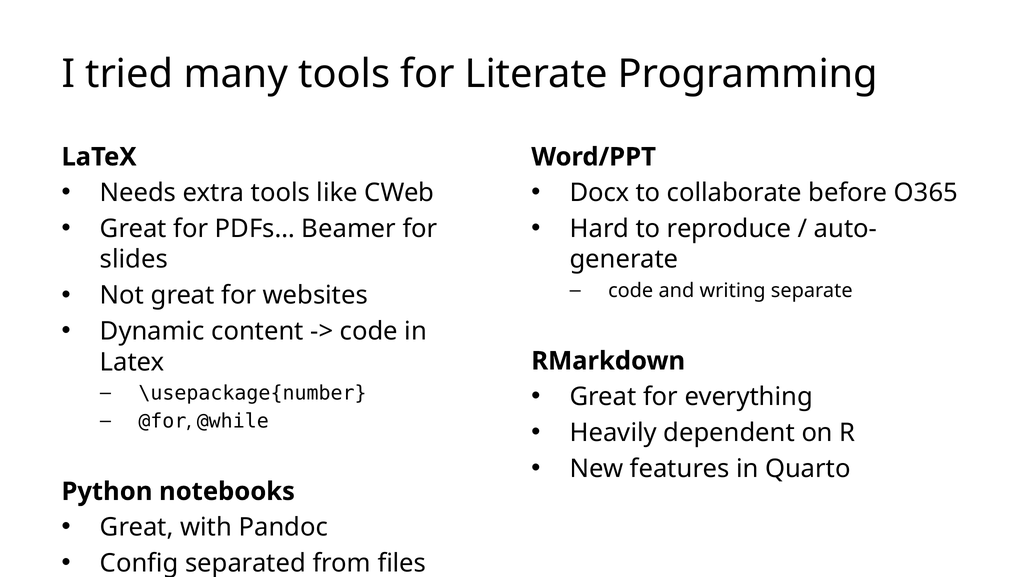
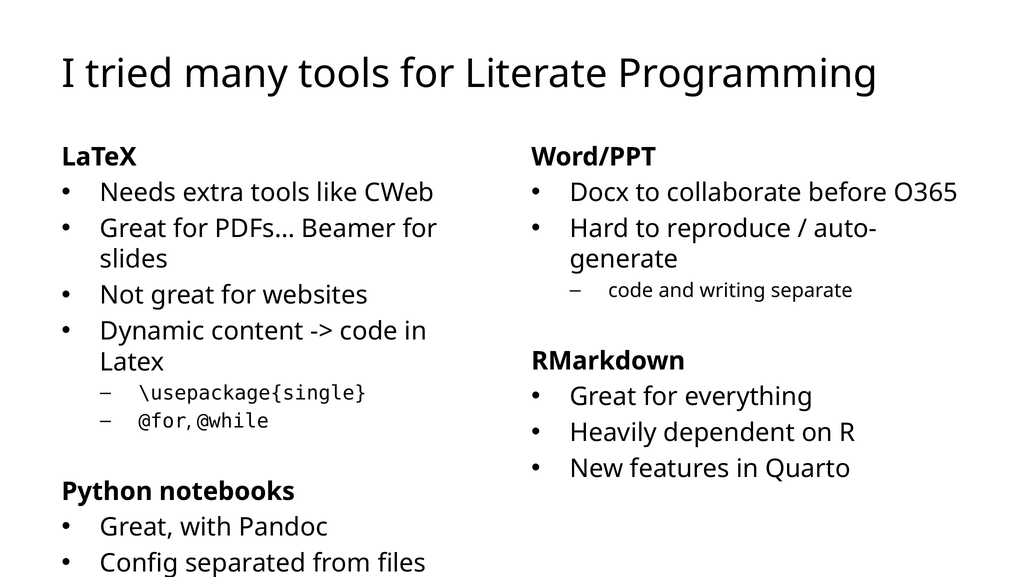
\usepackage{number: \usepackage{number -> \usepackage{single
